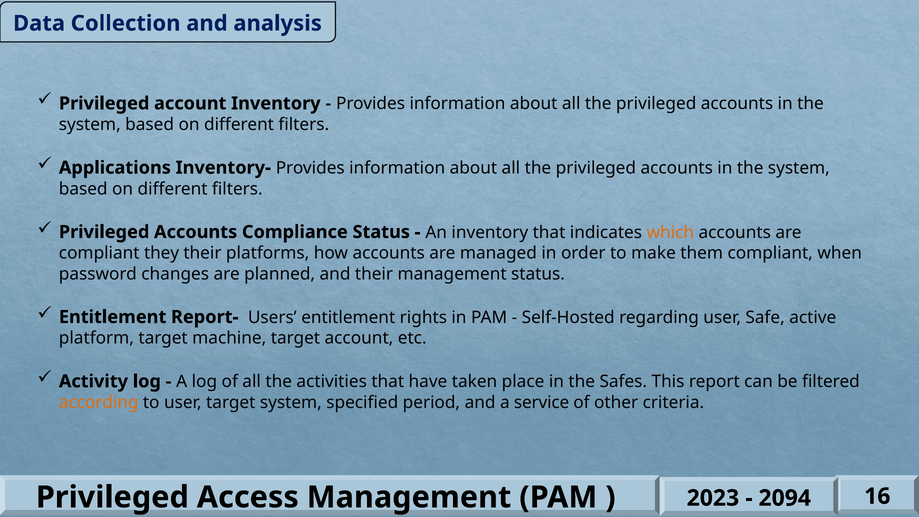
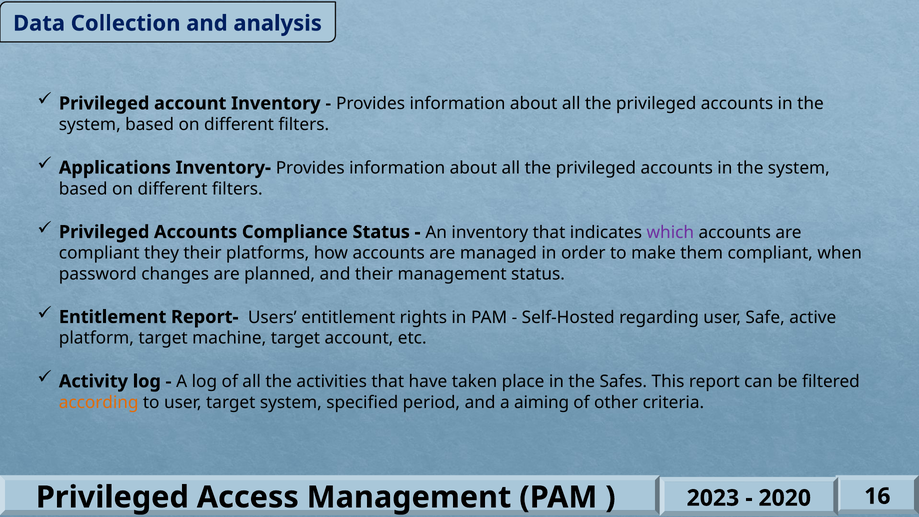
which colour: orange -> purple
service: service -> aiming
2094: 2094 -> 2020
